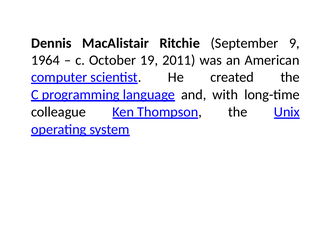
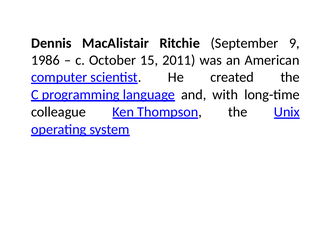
1964: 1964 -> 1986
19: 19 -> 15
